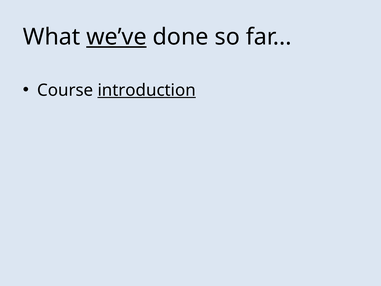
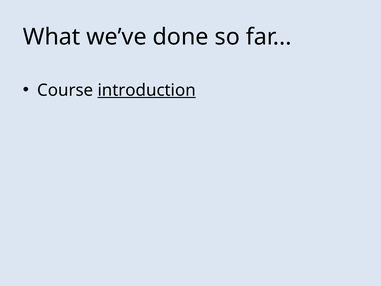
we’ve underline: present -> none
